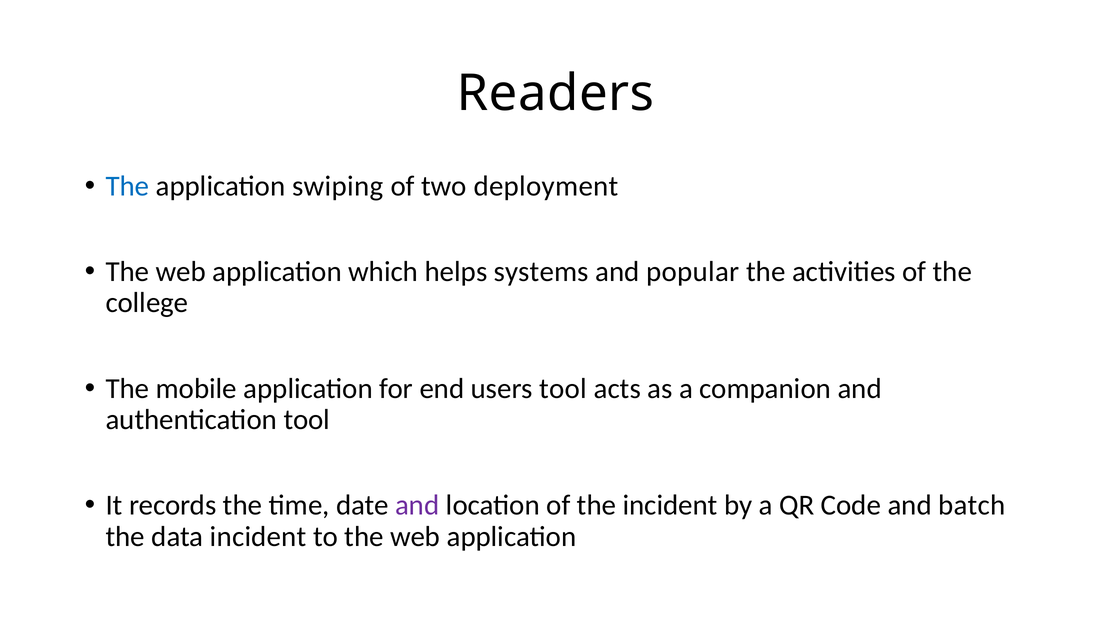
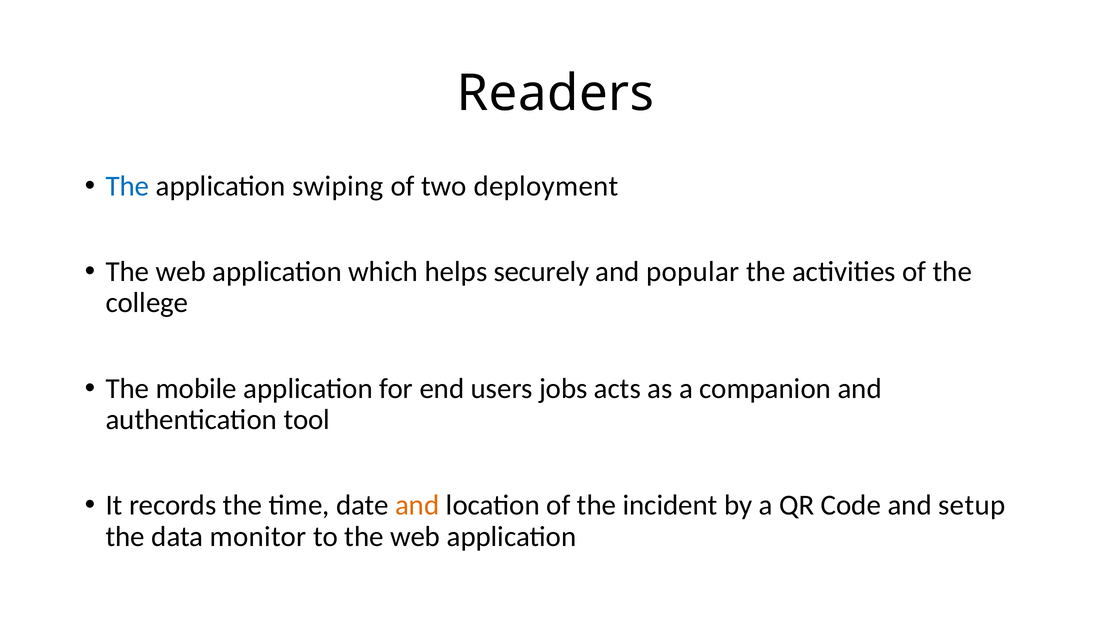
systems: systems -> securely
users tool: tool -> jobs
and at (417, 506) colour: purple -> orange
batch: batch -> setup
data incident: incident -> monitor
